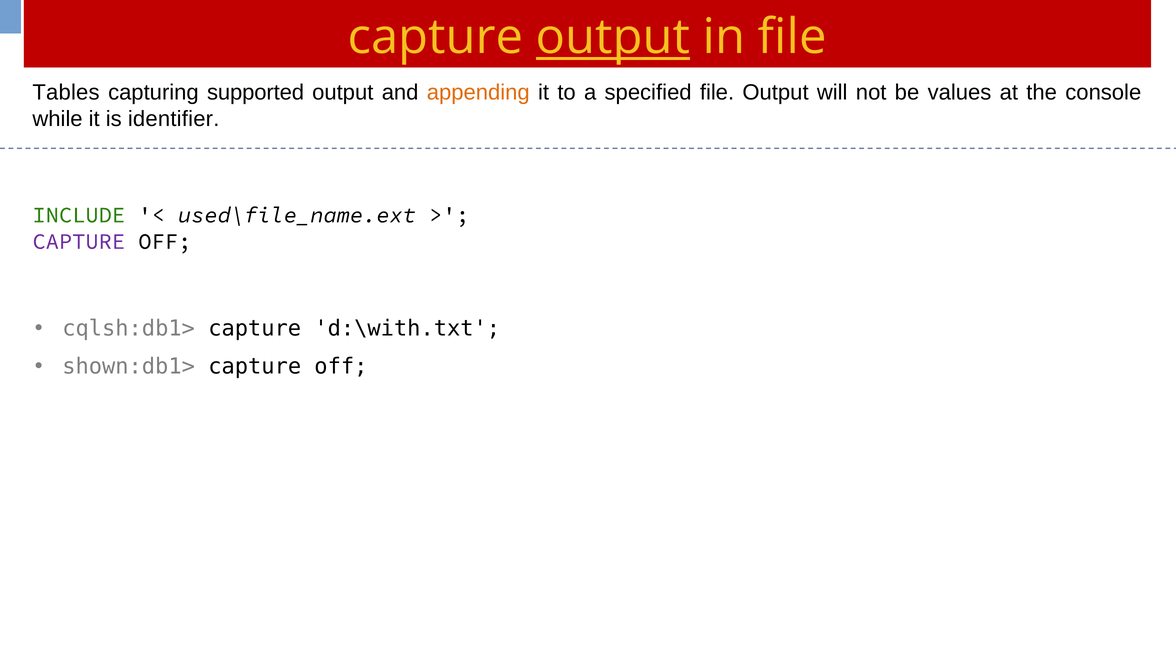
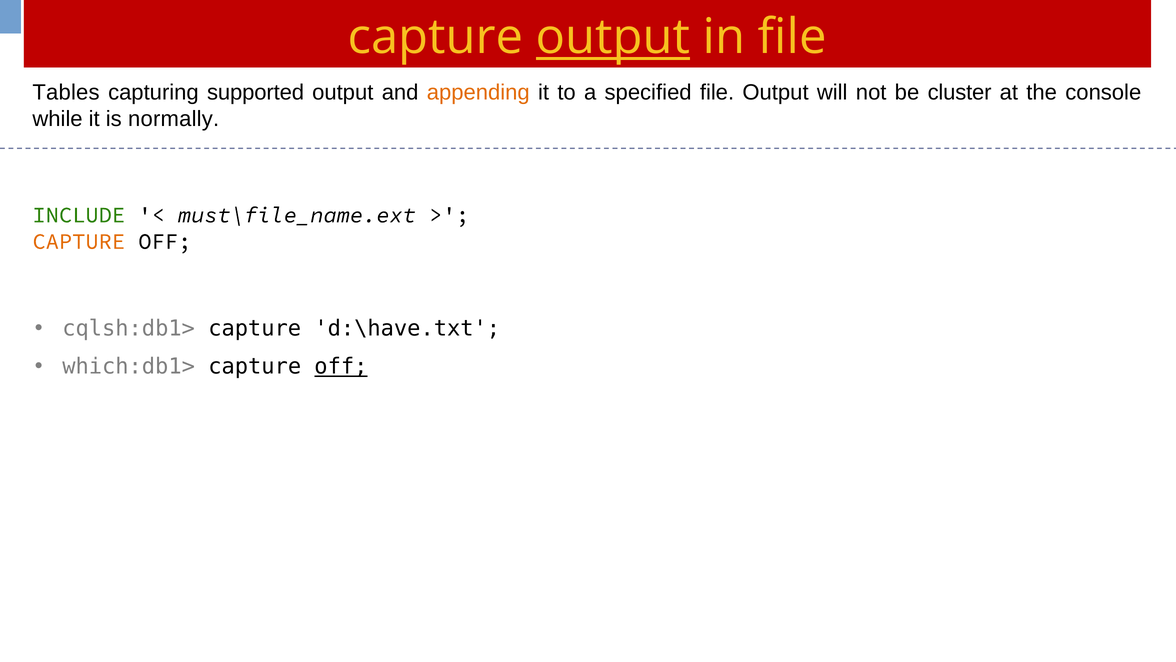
values: values -> cluster
identifier: identifier -> normally
used\file_name.ext: used\file_name.ext -> must\file_name.ext
CAPTURE at (79, 241) colour: purple -> orange
d:\with.txt: d:\with.txt -> d:\have.txt
shown:db1>: shown:db1> -> which:db1>
off at (341, 366) underline: none -> present
